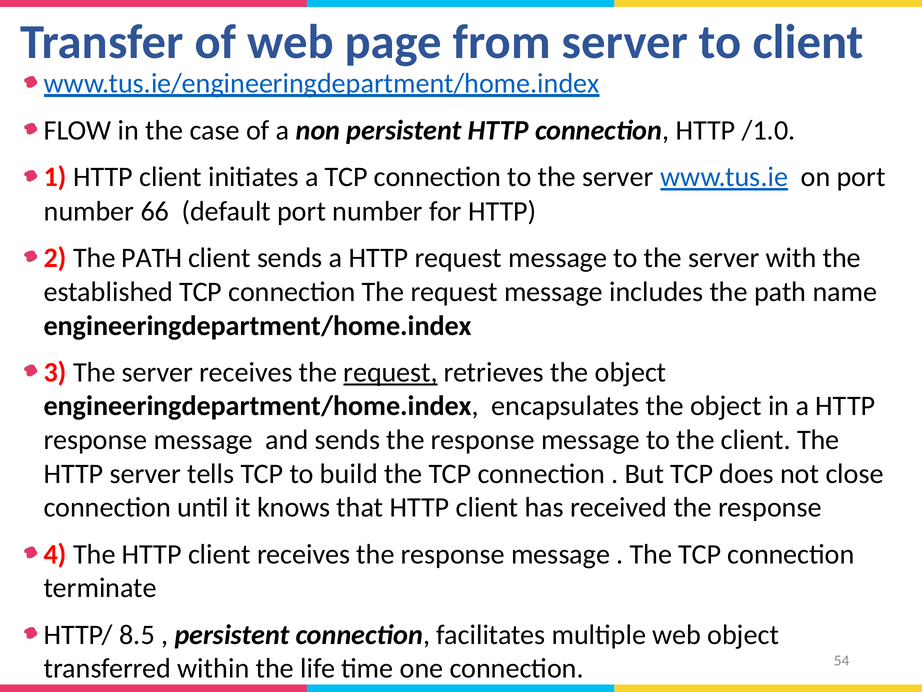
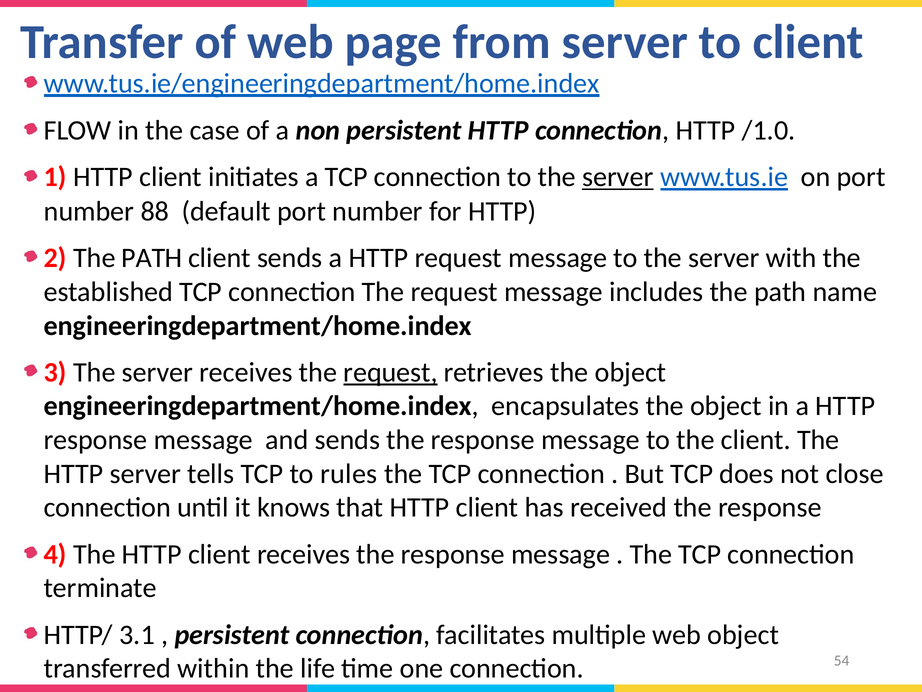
server at (618, 177) underline: none -> present
66: 66 -> 88
build: build -> rules
8.5: 8.5 -> 3.1
